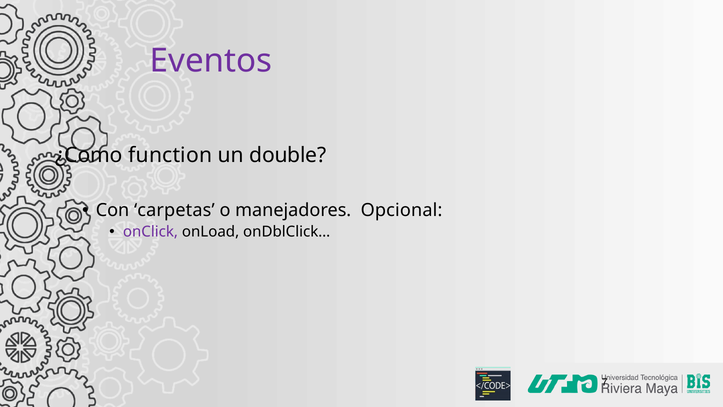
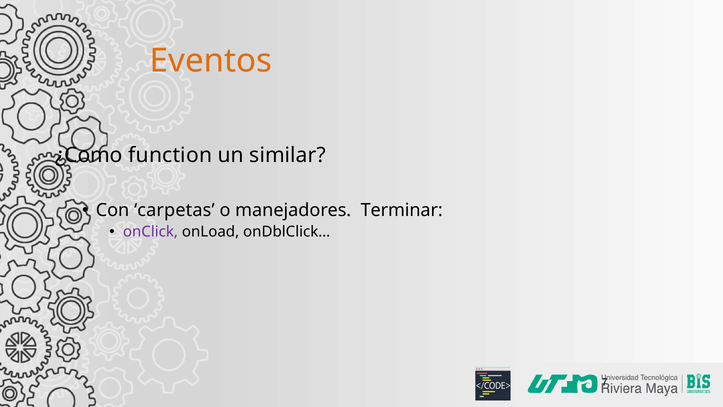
Eventos colour: purple -> orange
double: double -> similar
Opcional: Opcional -> Terminar
